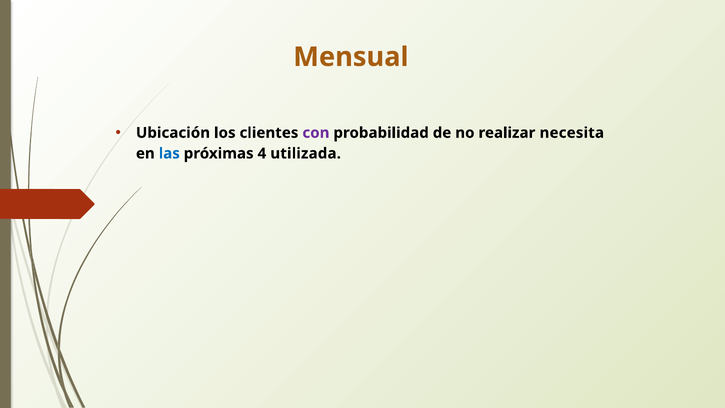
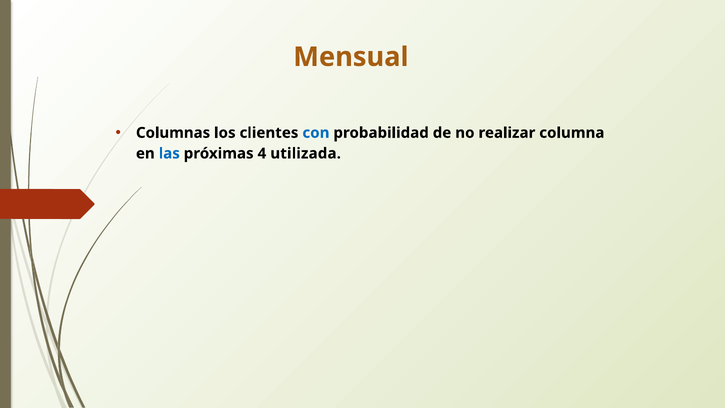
Ubicación: Ubicación -> Columnas
con colour: purple -> blue
necesita: necesita -> columna
